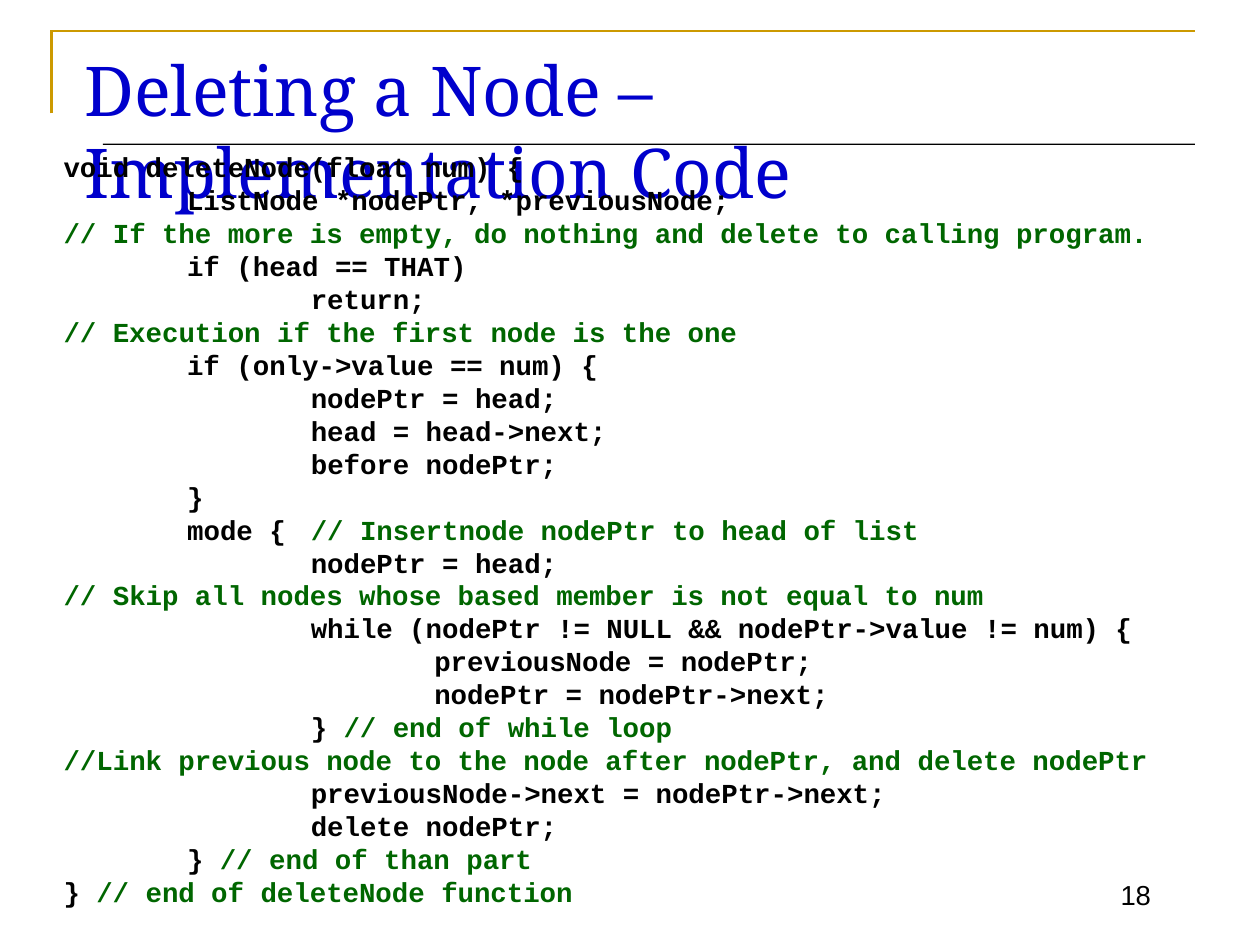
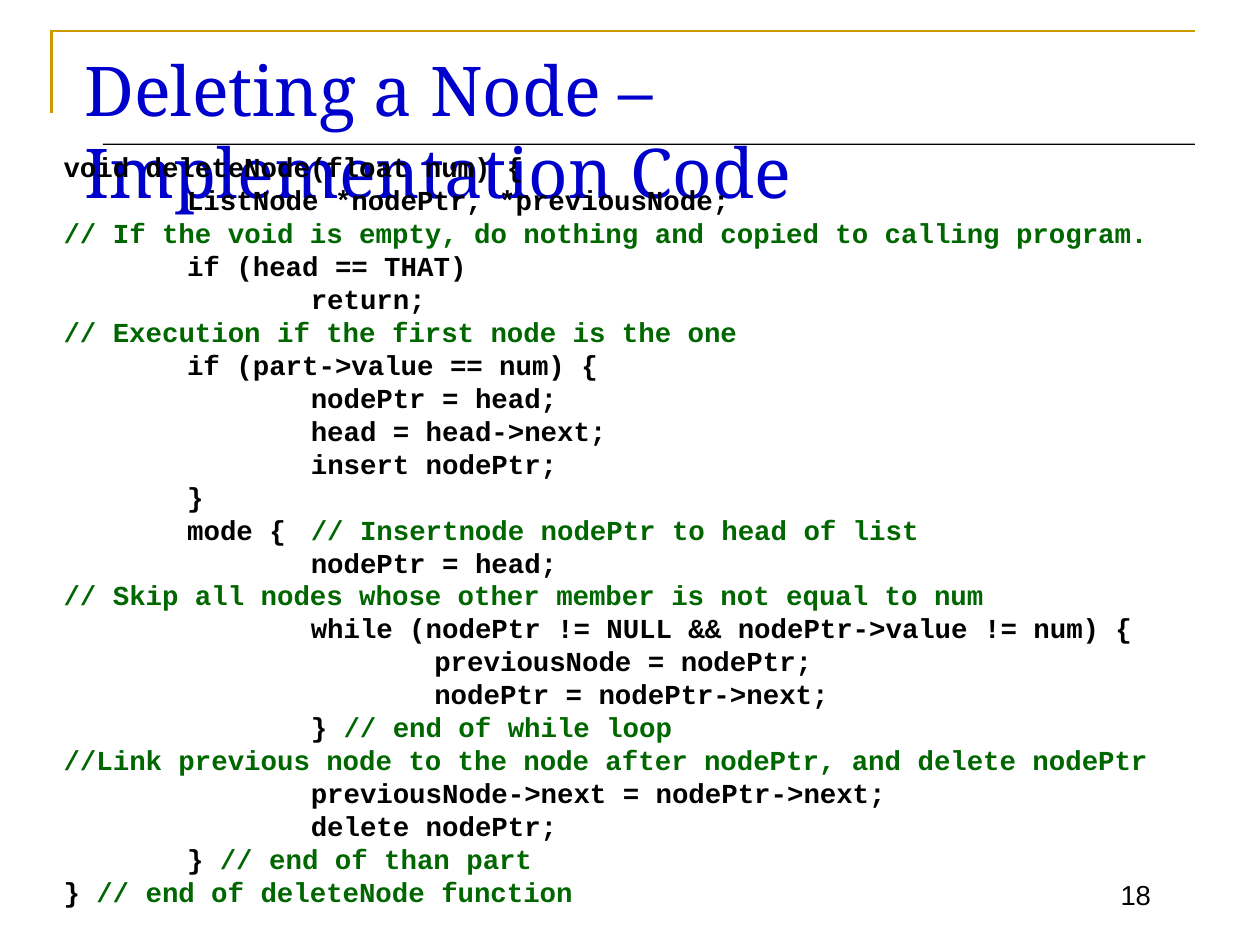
the more: more -> void
nothing and delete: delete -> copied
only->value: only->value -> part->value
before: before -> insert
based: based -> other
